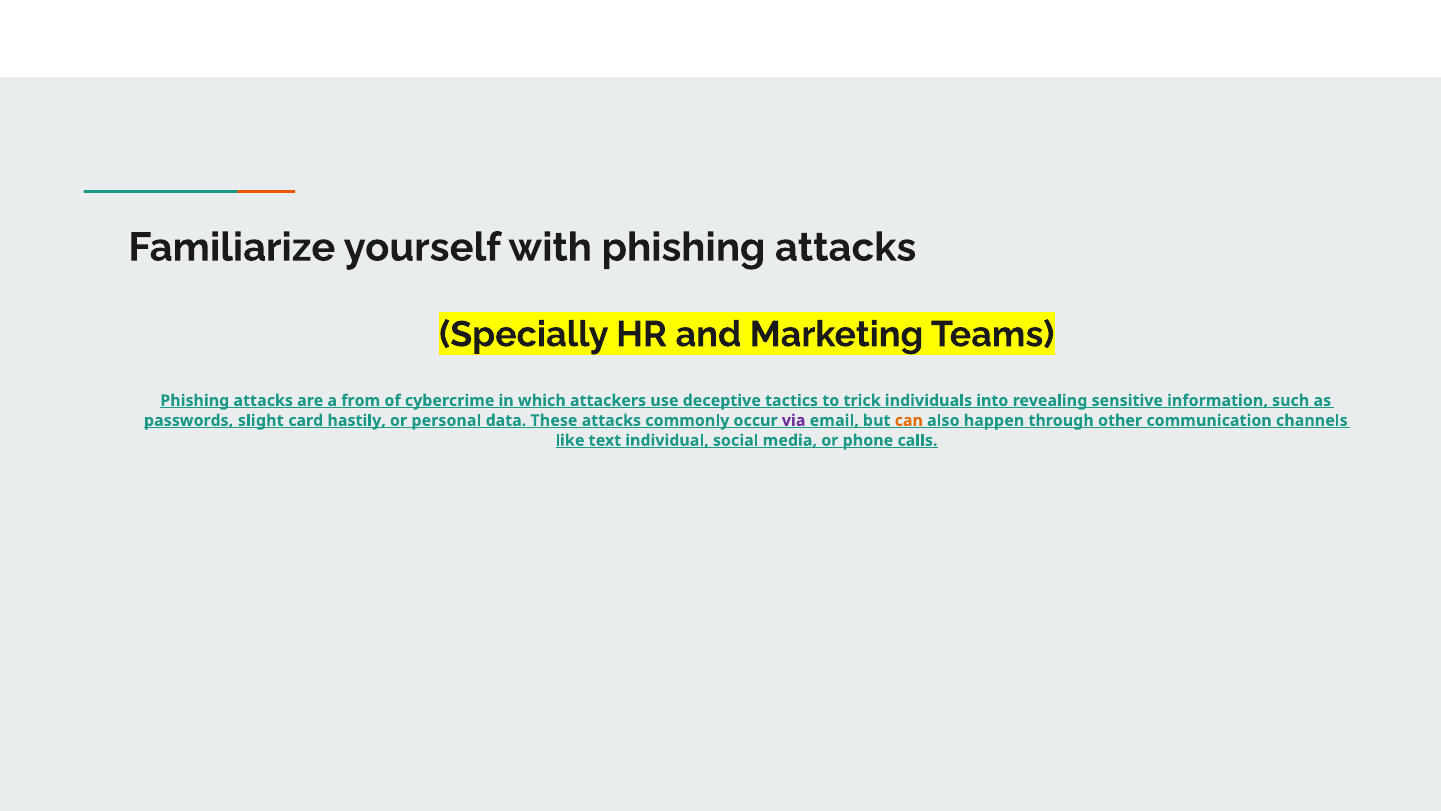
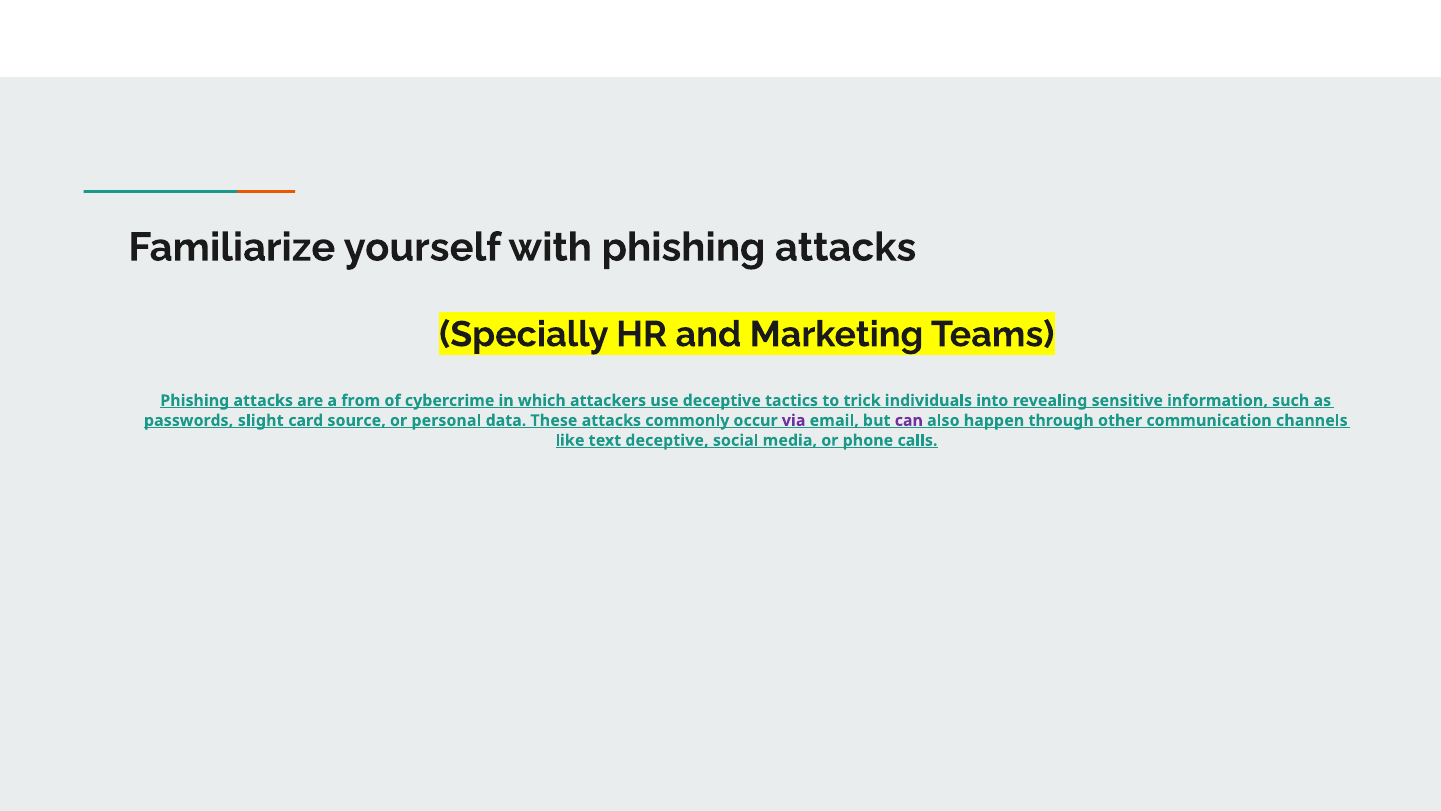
hastily: hastily -> source
can colour: orange -> purple
text individual: individual -> deceptive
